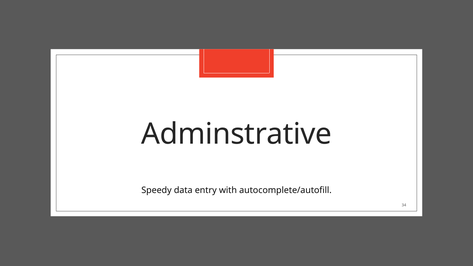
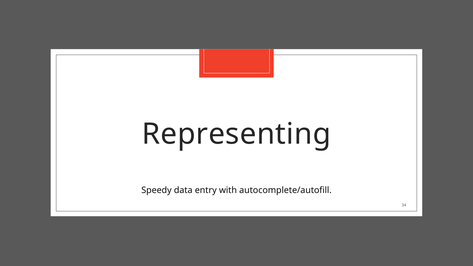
Adminstrative: Adminstrative -> Representing
